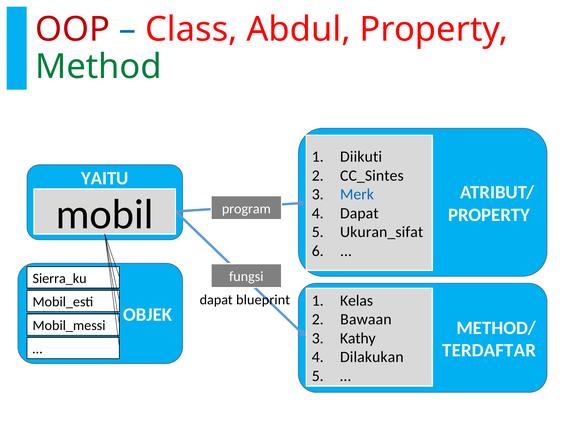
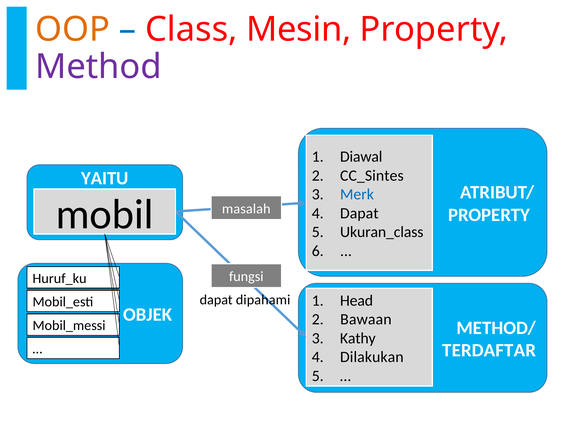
OOP colour: red -> orange
Abdul: Abdul -> Mesin
Method colour: green -> purple
Diikuti: Diikuti -> Diawal
program: program -> masalah
Ukuran_sifat: Ukuran_sifat -> Ukuran_class
Sierra_ku: Sierra_ku -> Huruf_ku
blueprint: blueprint -> dipahami
Kelas: Kelas -> Head
